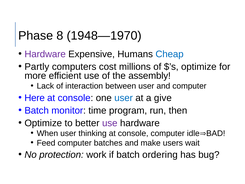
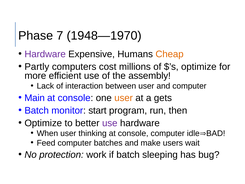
8: 8 -> 7
Cheap colour: blue -> orange
Here: Here -> Main
user at (124, 98) colour: blue -> orange
give: give -> gets
time: time -> start
ordering: ordering -> sleeping
